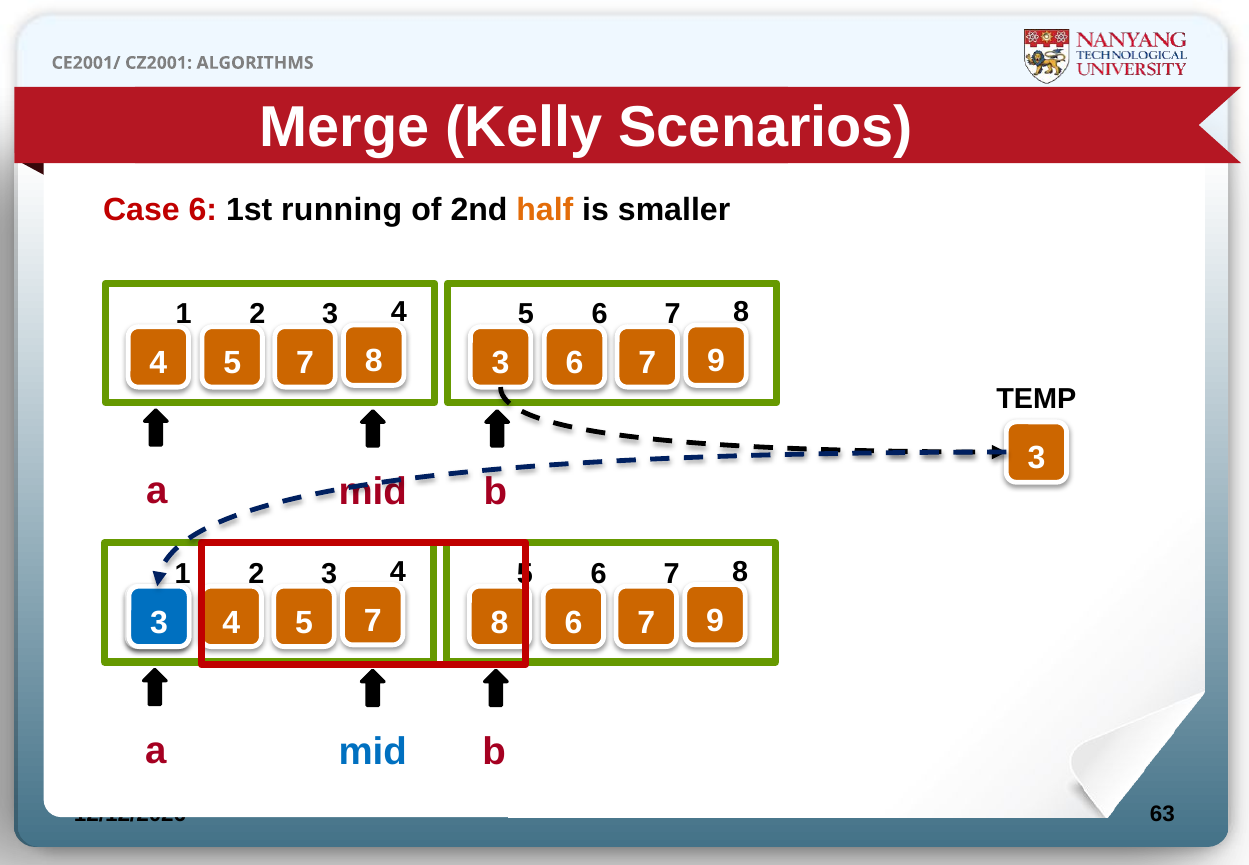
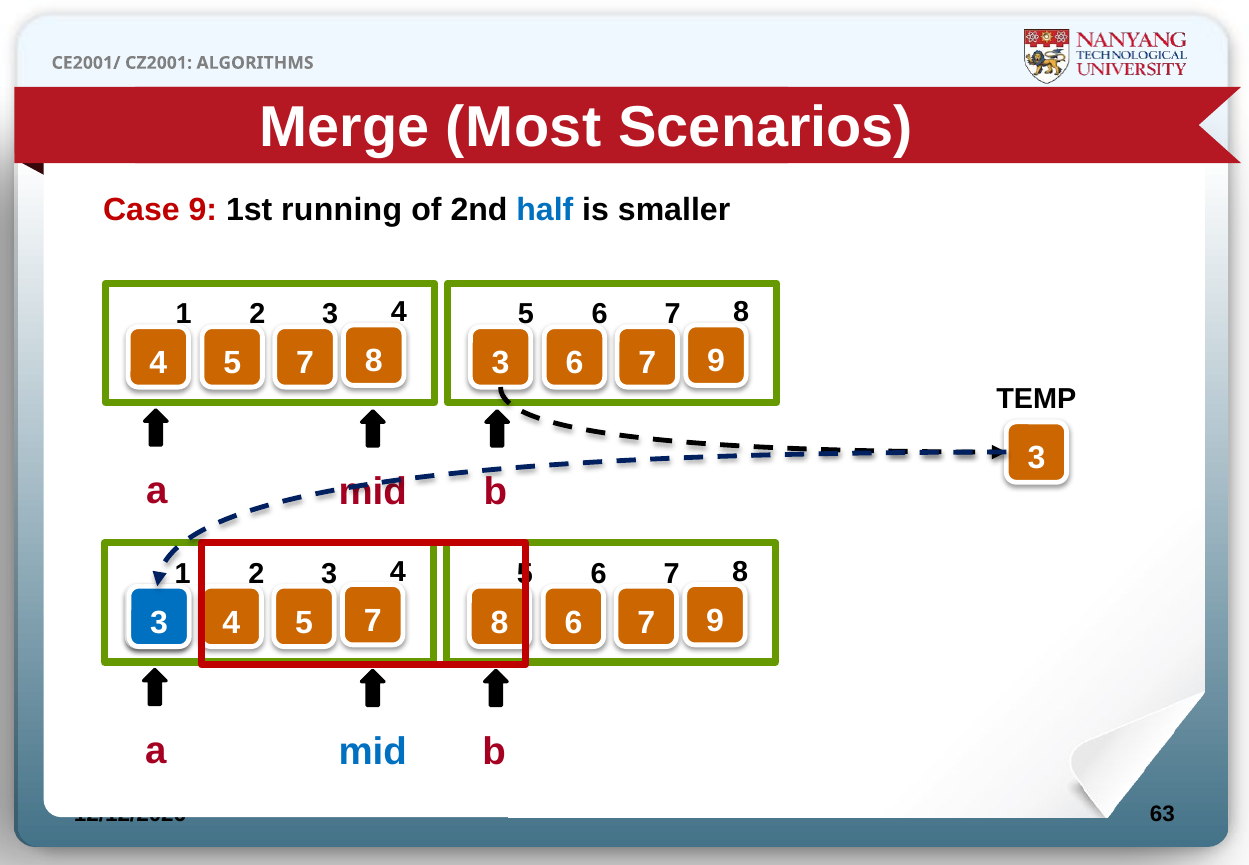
Kelly: Kelly -> Most
Case 6: 6 -> 9
half colour: orange -> blue
